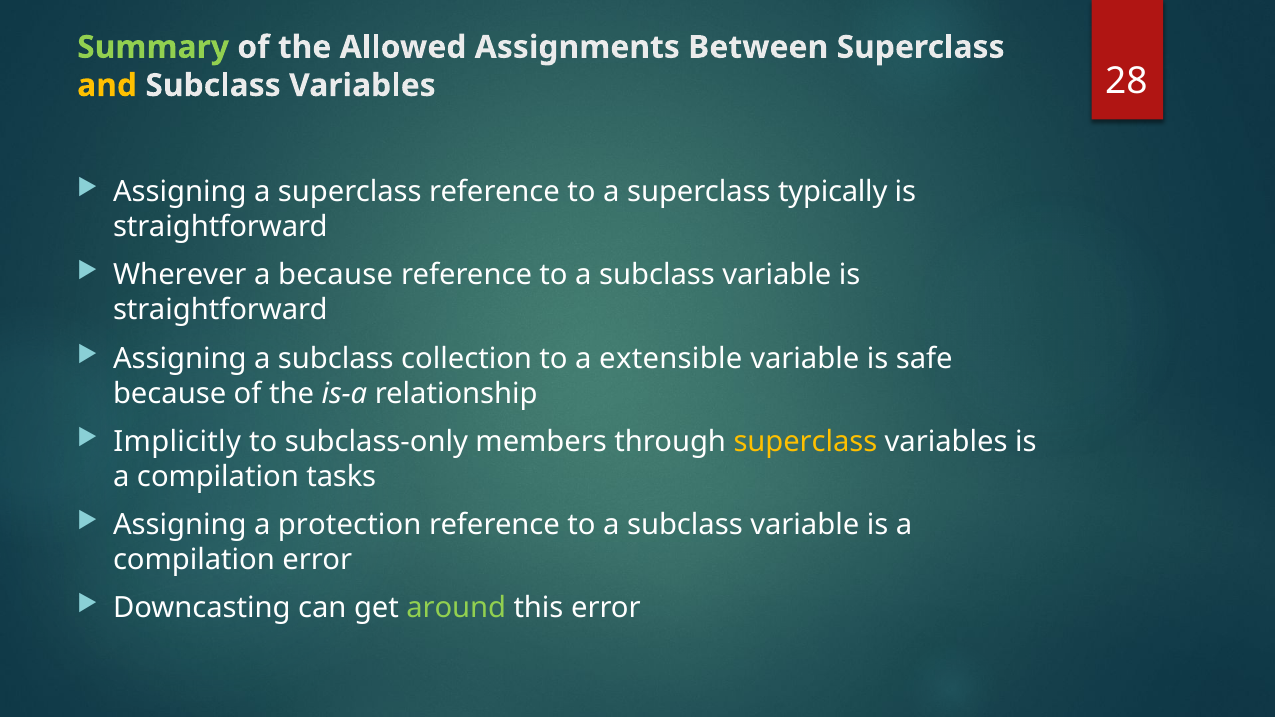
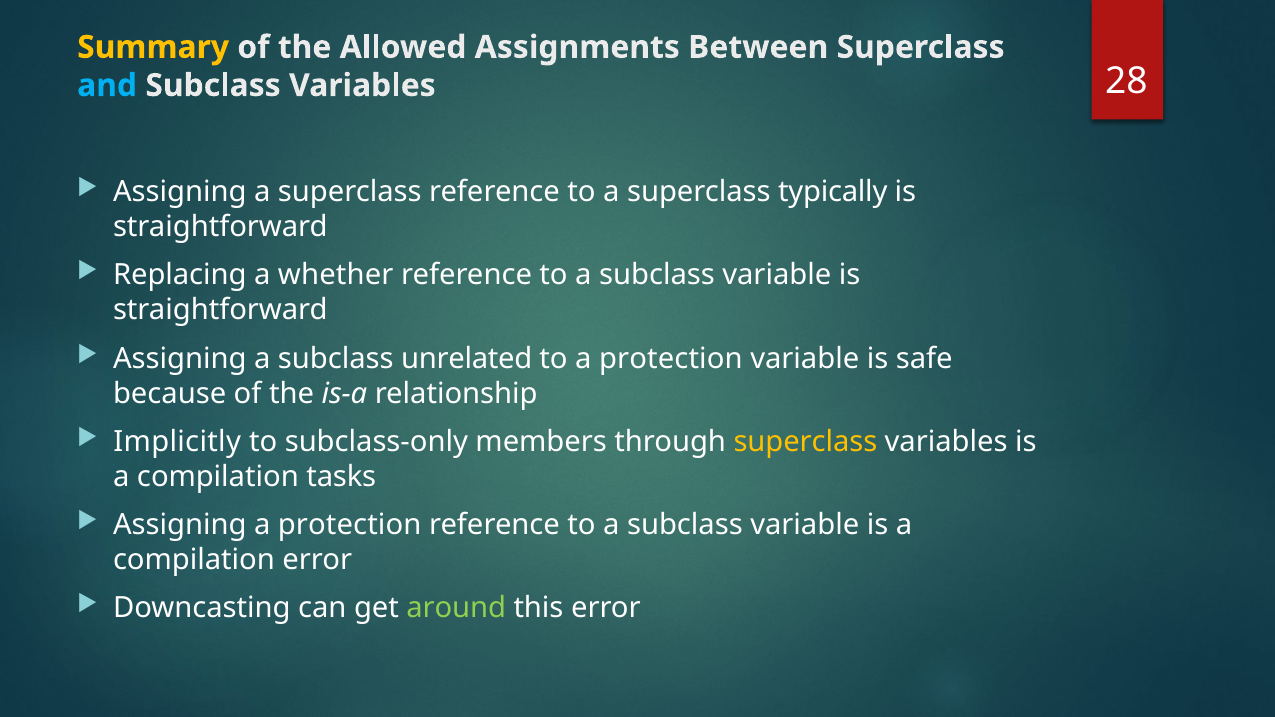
Summary colour: light green -> yellow
and colour: yellow -> light blue
Wherever: Wherever -> Replacing
a because: because -> whether
collection: collection -> unrelated
to a extensible: extensible -> protection
